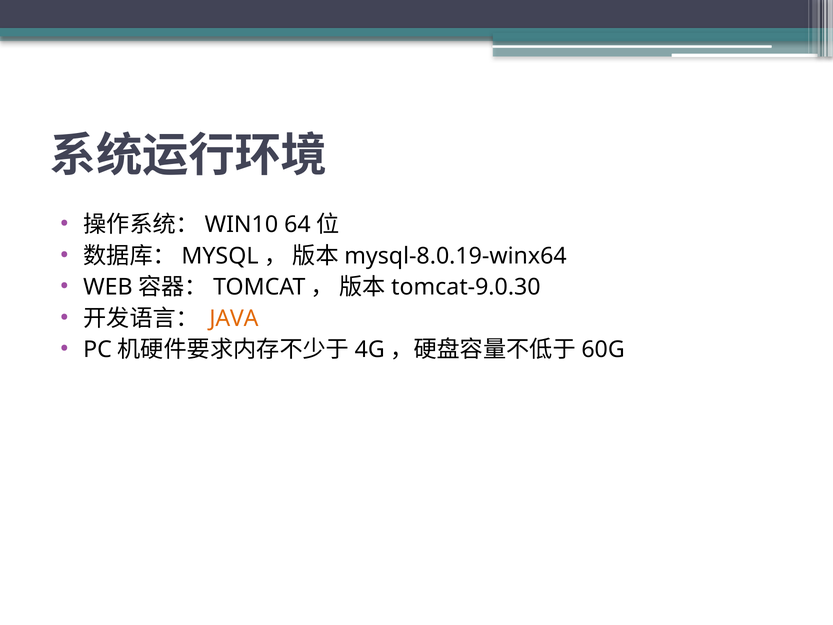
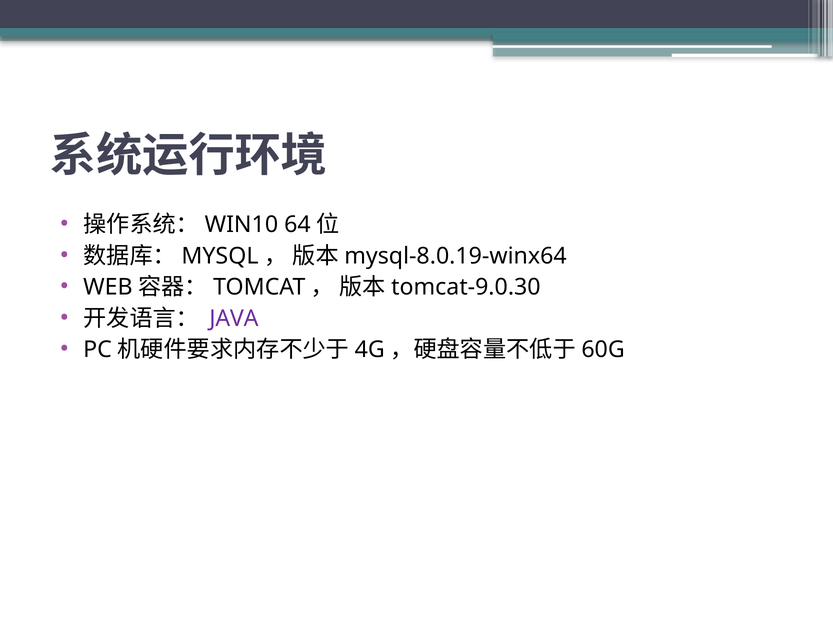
JAVA colour: orange -> purple
